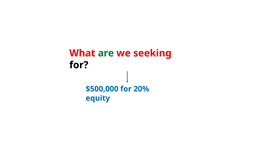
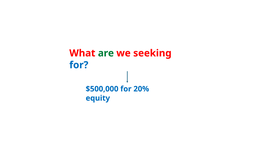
for at (79, 65) colour: black -> blue
